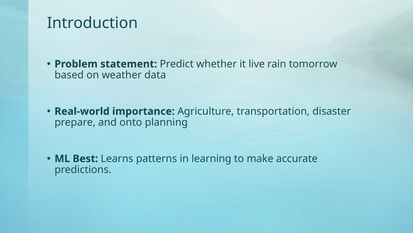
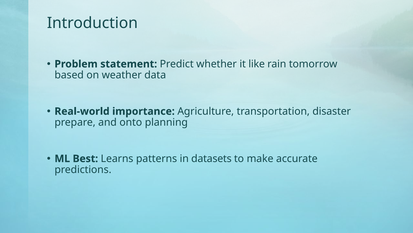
live: live -> like
learning: learning -> datasets
